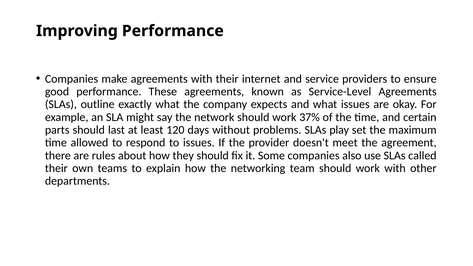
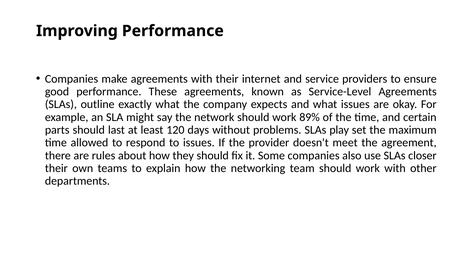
37%: 37% -> 89%
called: called -> closer
